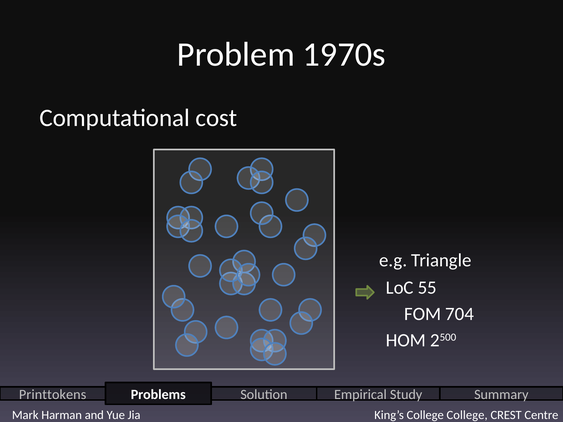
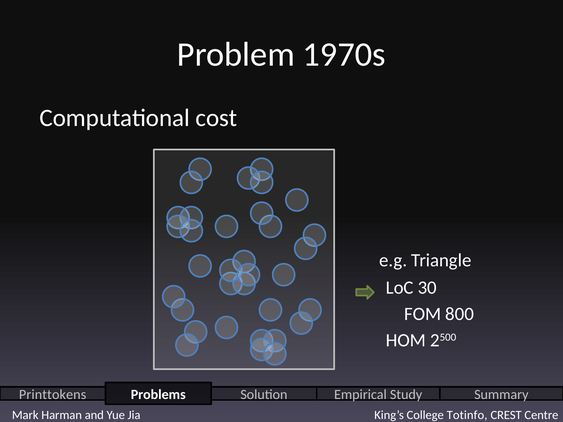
55: 55 -> 30
704: 704 -> 800
College College: College -> Totinfo
